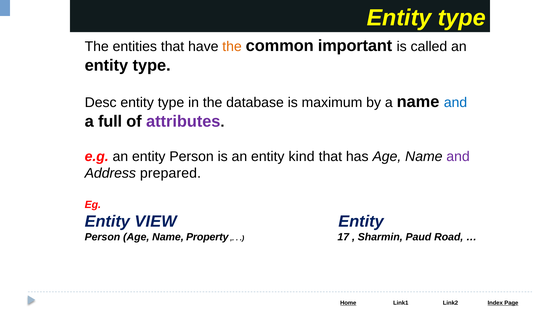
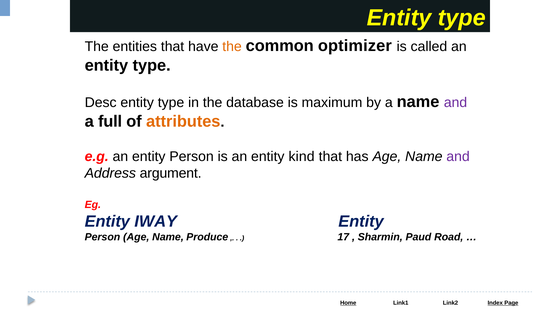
important: important -> optimizer
and at (456, 103) colour: blue -> purple
attributes colour: purple -> orange
prepared: prepared -> argument
VIEW: VIEW -> IWAY
Property: Property -> Produce
